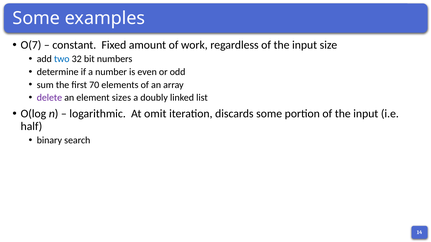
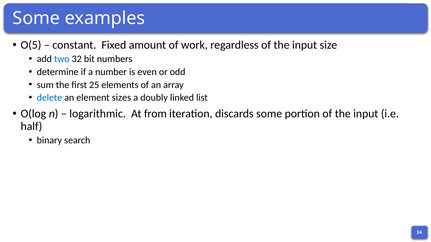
O(7: O(7 -> O(5
70: 70 -> 25
delete colour: purple -> blue
omit: omit -> from
